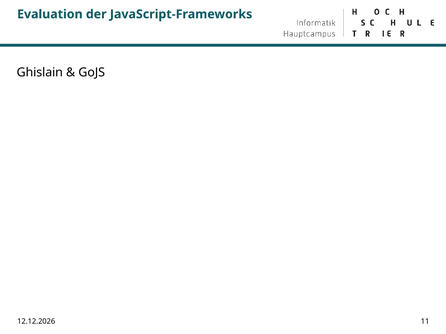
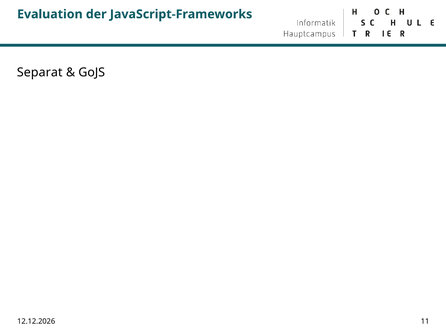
Ghislain: Ghislain -> Separat
